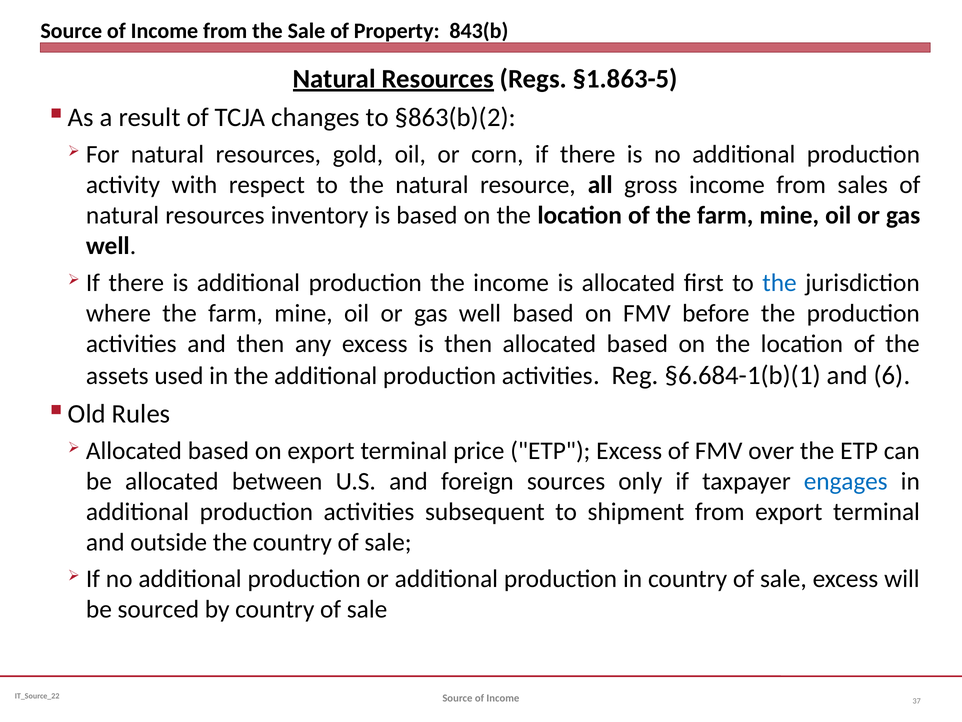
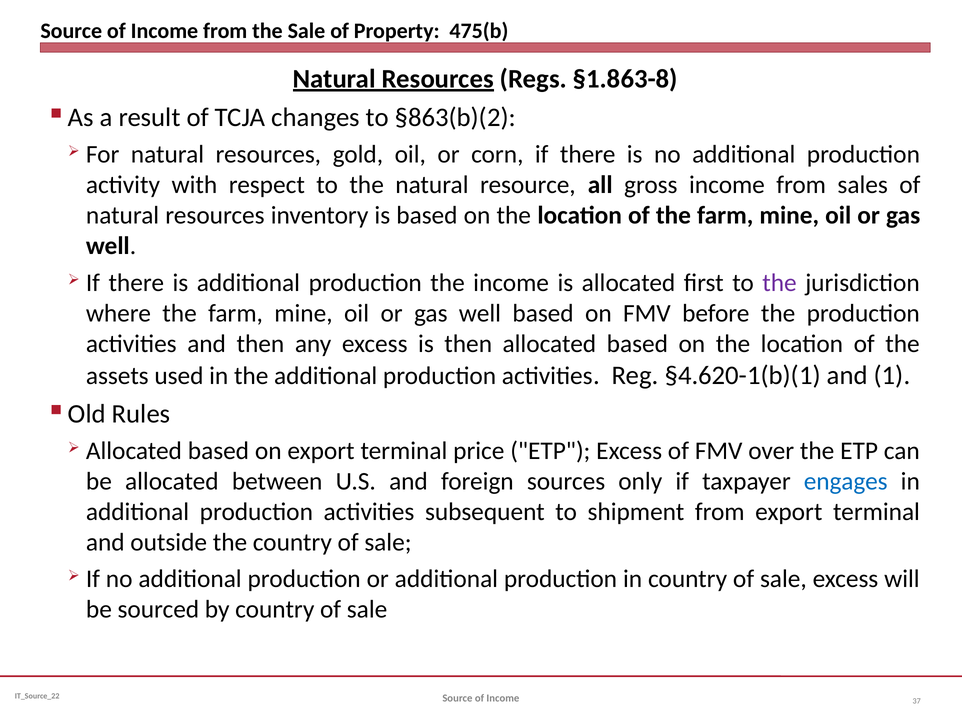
843(b: 843(b -> 475(b
§1.863-5: §1.863-5 -> §1.863-8
the at (780, 283) colour: blue -> purple
§6.684-1(b)(1: §6.684-1(b)(1 -> §4.620-1(b)(1
6: 6 -> 1
